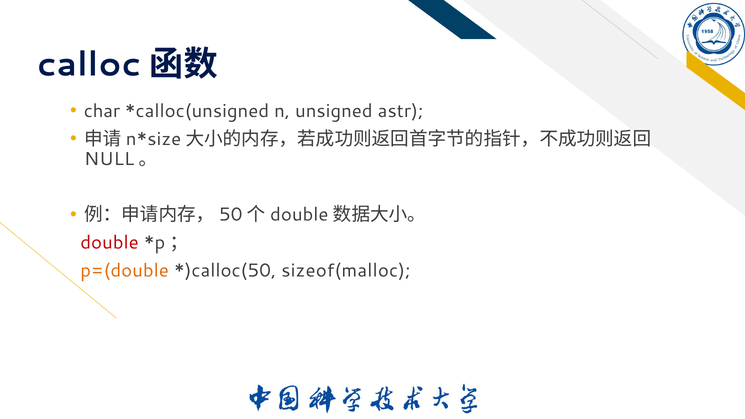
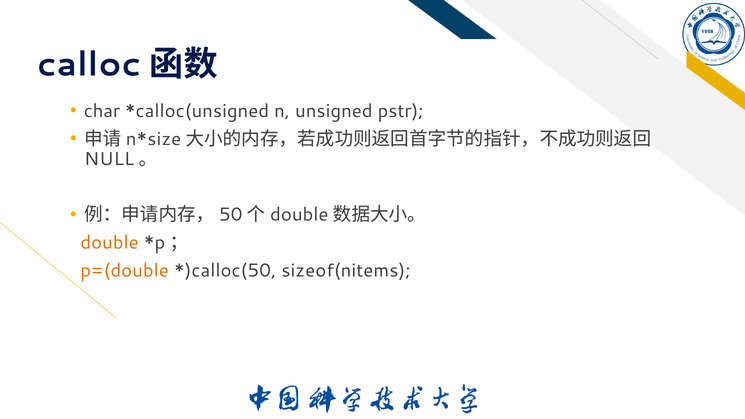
astr: astr -> pstr
double colour: red -> orange
sizeof(malloc: sizeof(malloc -> sizeof(nitems
